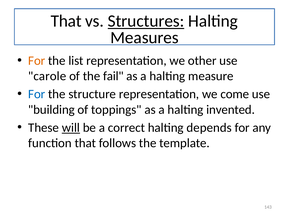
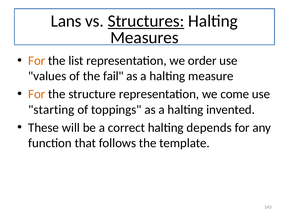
That at (66, 21): That -> Lans
other: other -> order
carole: carole -> values
For at (37, 94) colour: blue -> orange
building: building -> starting
will underline: present -> none
